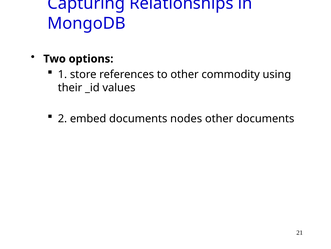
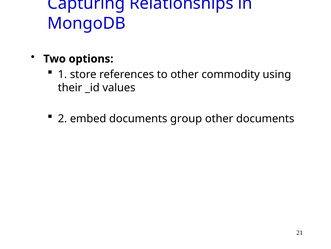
nodes: nodes -> group
